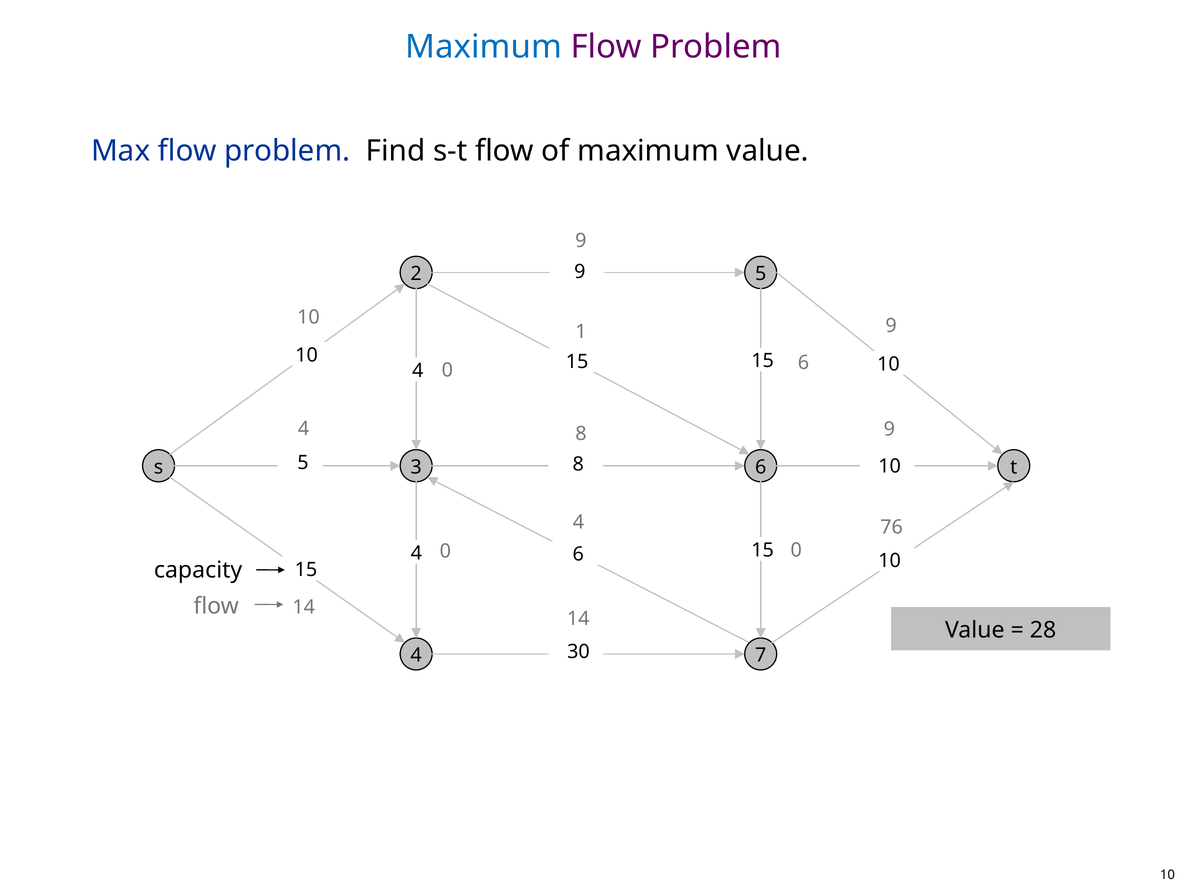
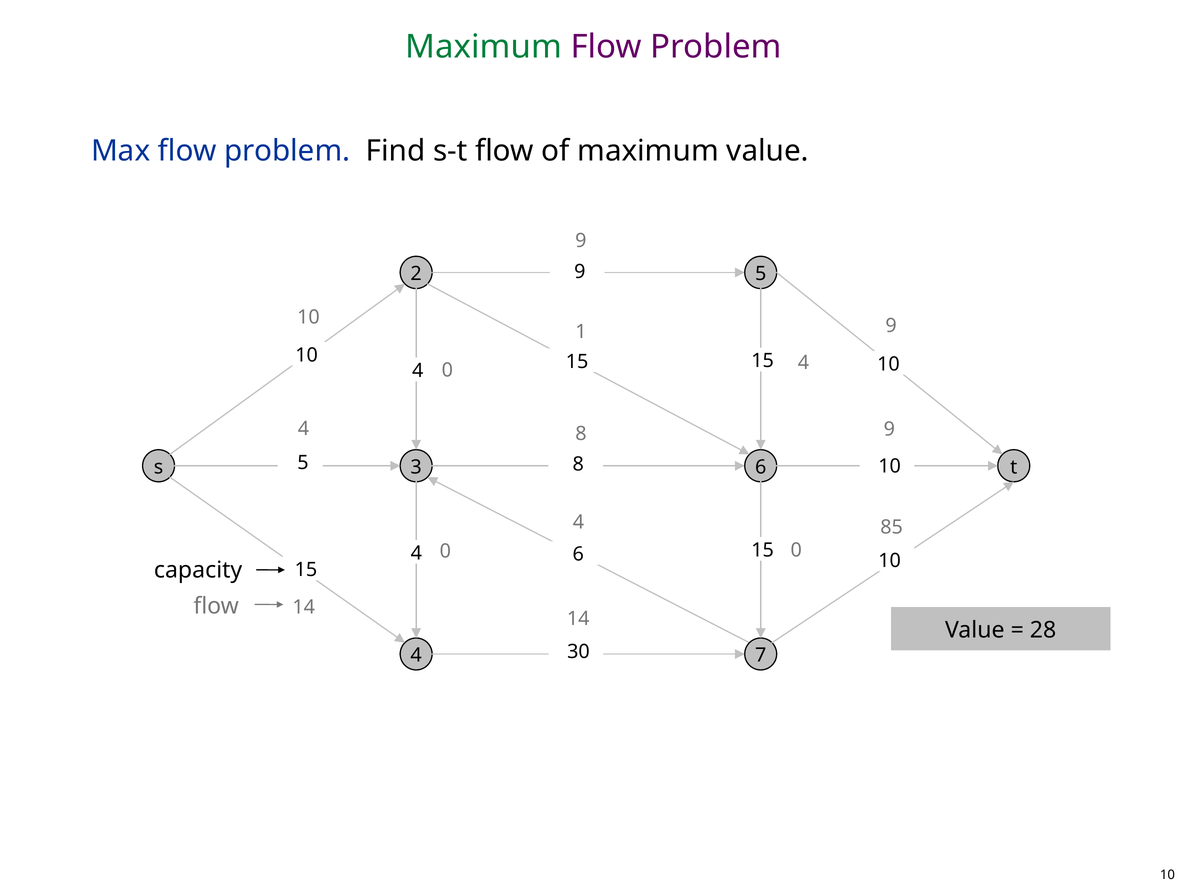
Maximum at (484, 47) colour: blue -> green
0 6: 6 -> 4
76: 76 -> 85
